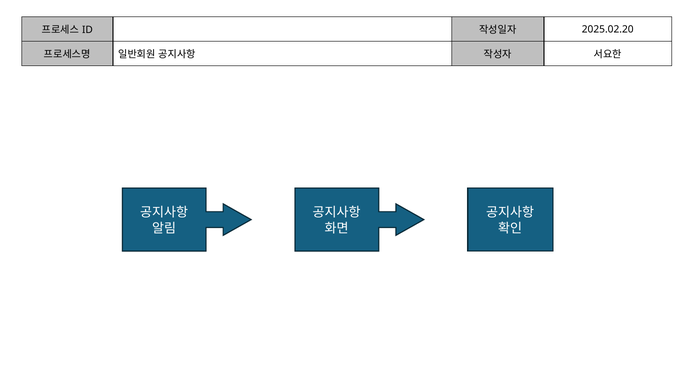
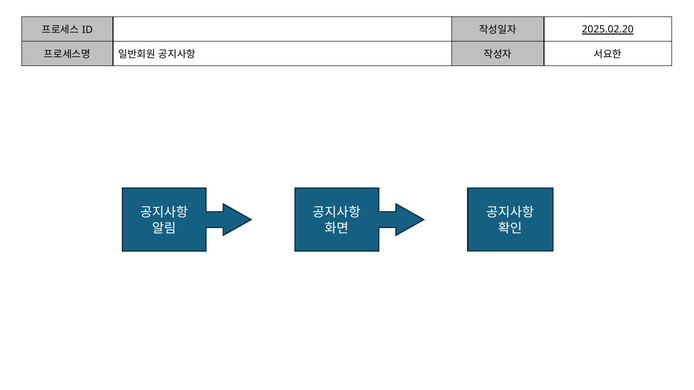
2025.02.20 underline: none -> present
